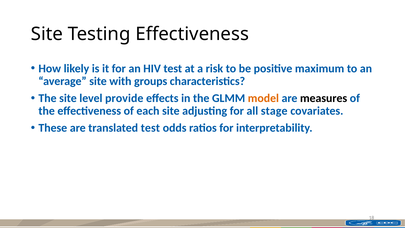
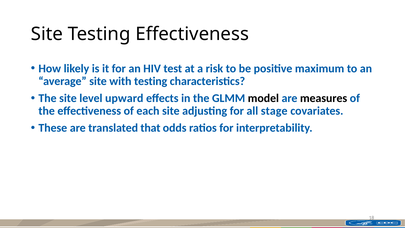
with groups: groups -> testing
provide: provide -> upward
model colour: orange -> black
translated test: test -> that
